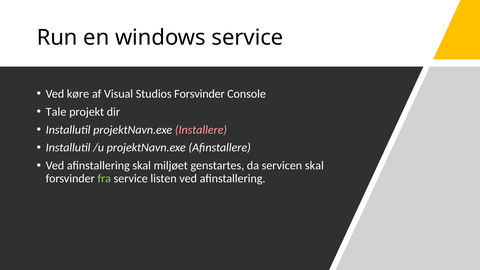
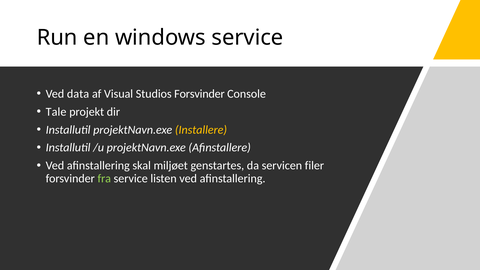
køre: køre -> data
Installere colour: pink -> yellow
servicen skal: skal -> filer
